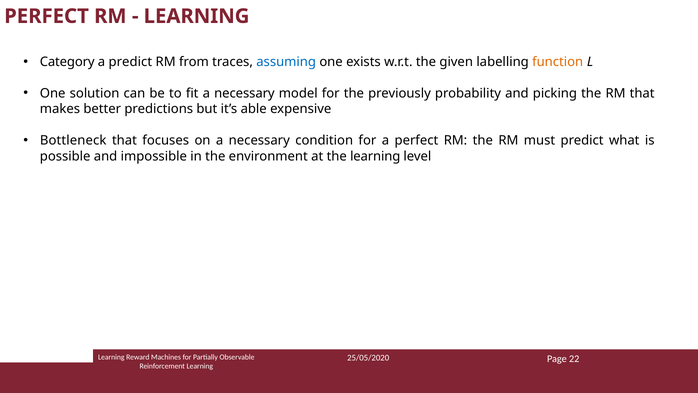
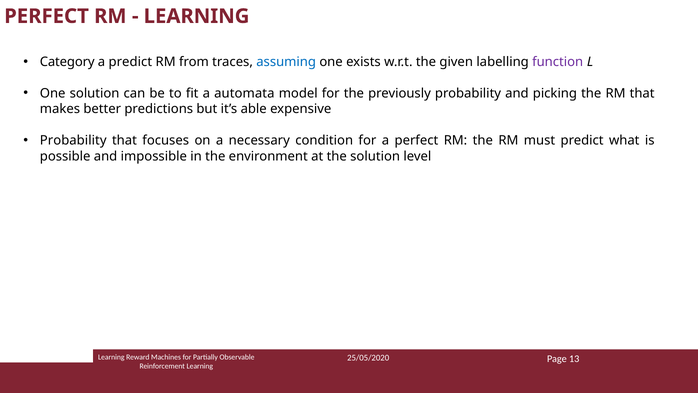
function colour: orange -> purple
fit a necessary: necessary -> automata
Bottleneck at (73, 140): Bottleneck -> Probability
the learning: learning -> solution
22: 22 -> 13
